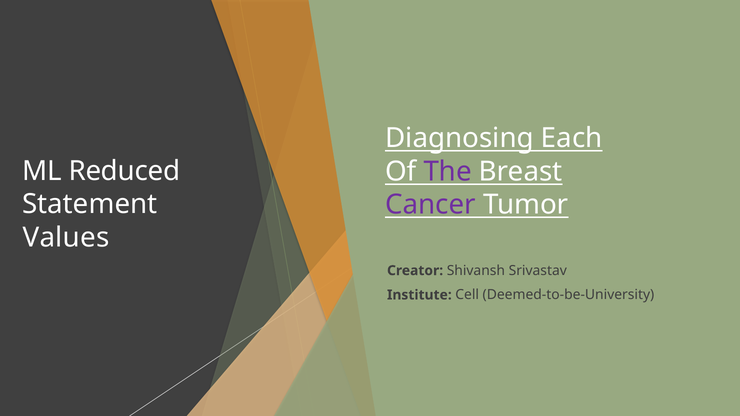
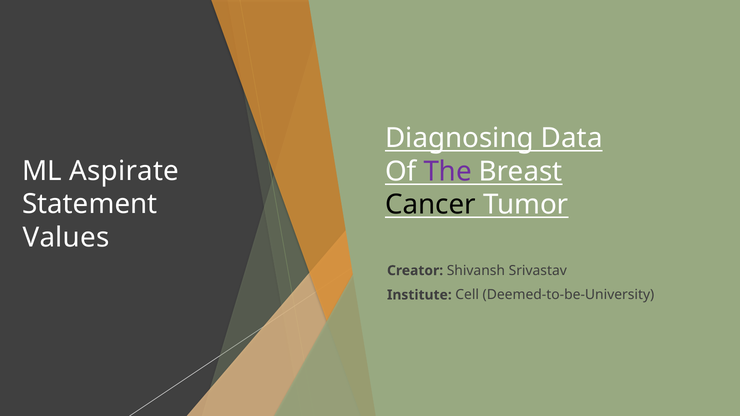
Each: Each -> Data
Reduced: Reduced -> Aspirate
Cancer colour: purple -> black
